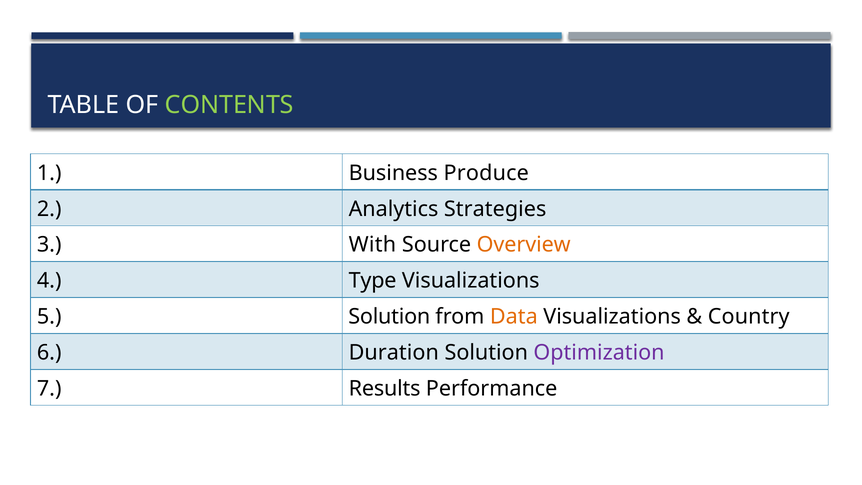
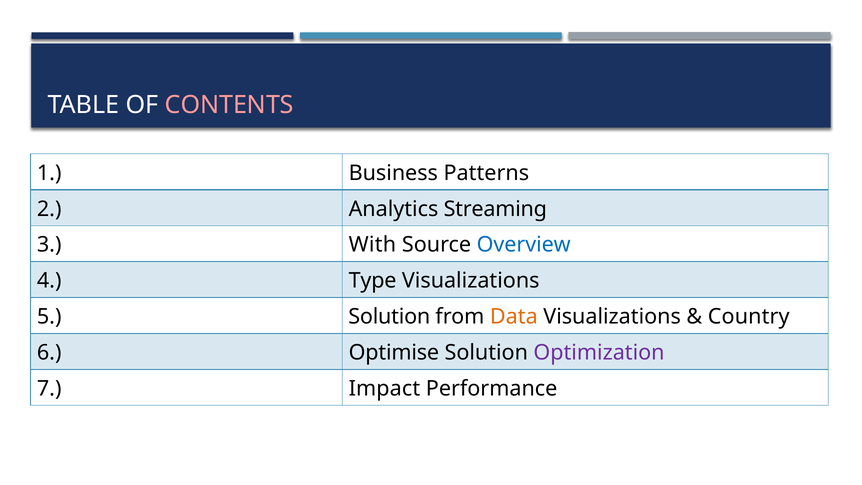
CONTENTS colour: light green -> pink
Produce: Produce -> Patterns
Strategies: Strategies -> Streaming
Overview colour: orange -> blue
Duration: Duration -> Optimise
Results: Results -> Impact
